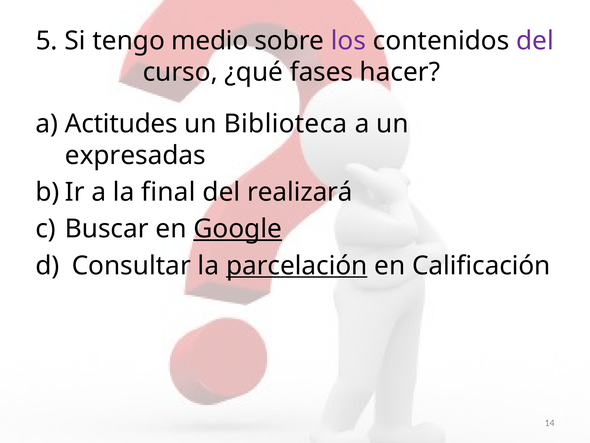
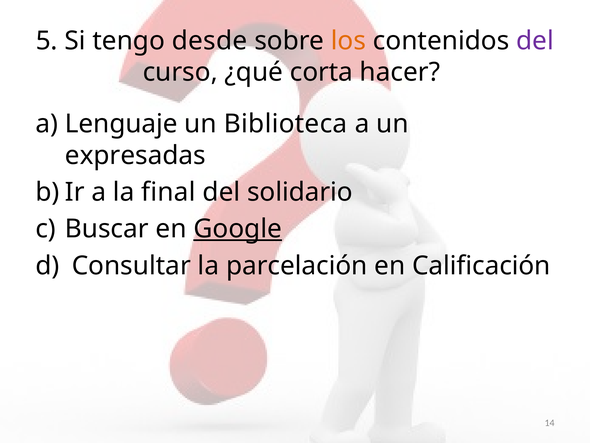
medio: medio -> desde
los colour: purple -> orange
fases: fases -> corta
Actitudes: Actitudes -> Lenguaje
realizará: realizará -> solidario
parcelación underline: present -> none
